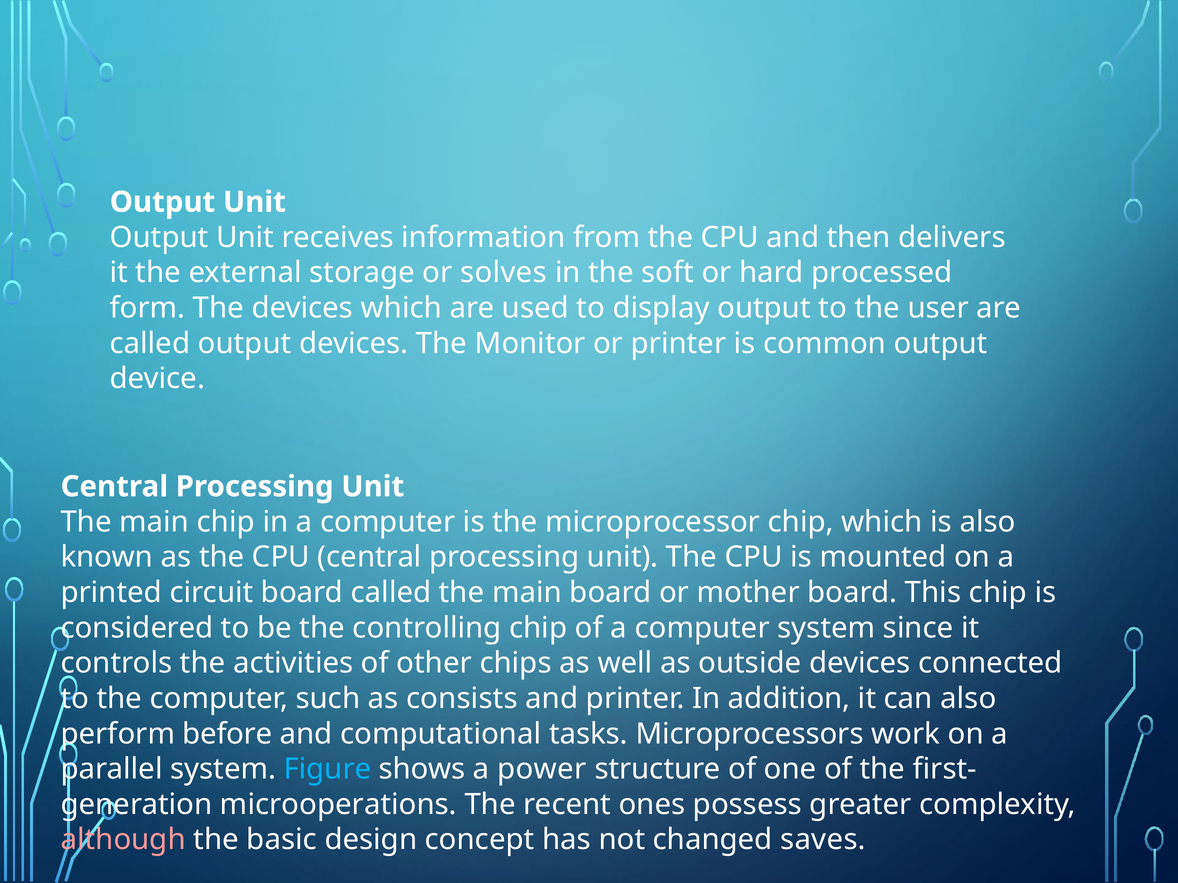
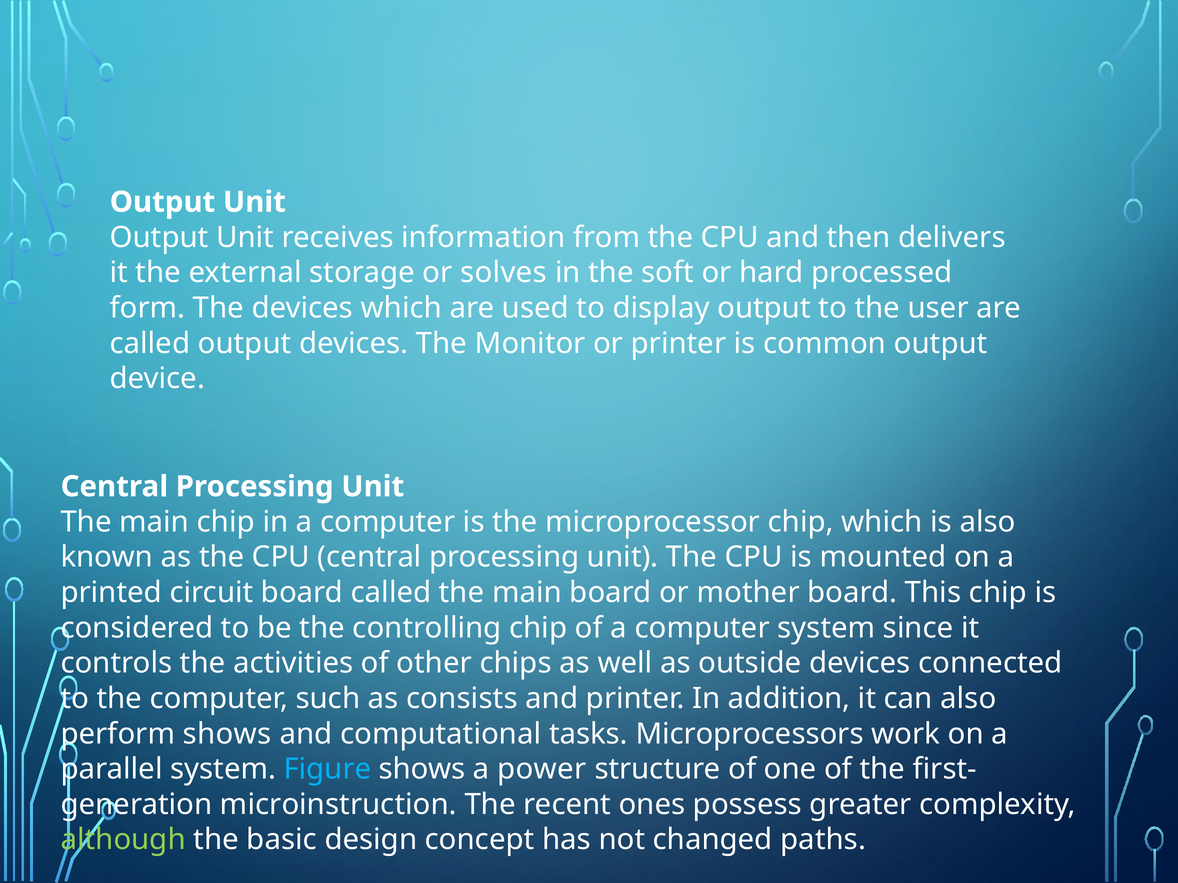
perform before: before -> shows
microoperations: microoperations -> microinstruction
although colour: pink -> light green
saves: saves -> paths
